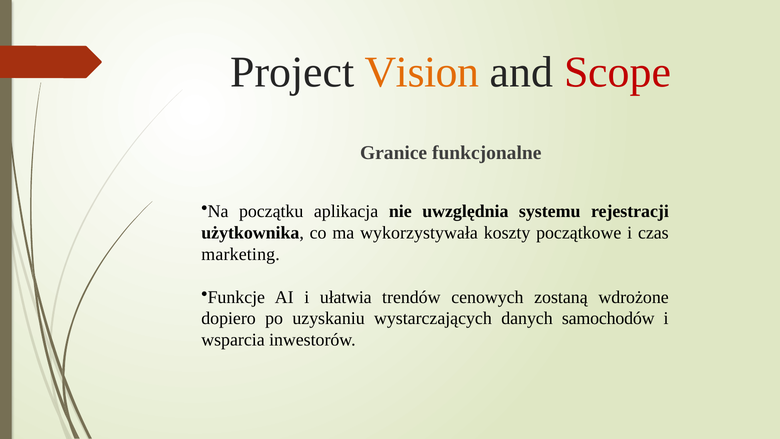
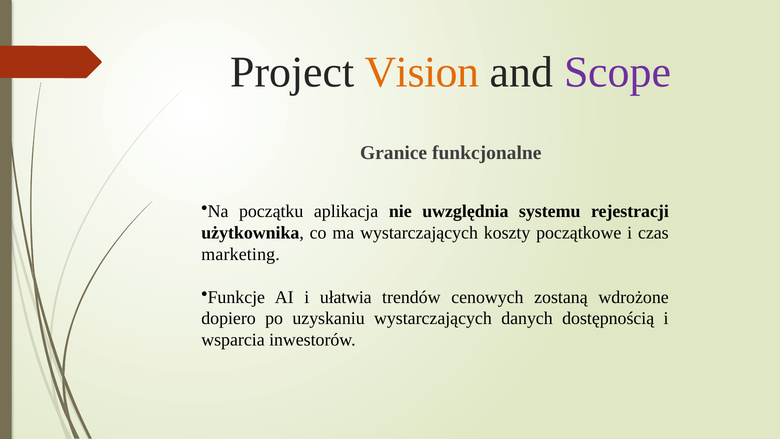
Scope colour: red -> purple
ma wykorzystywała: wykorzystywała -> wystarczających
samochodów: samochodów -> dostępnością
